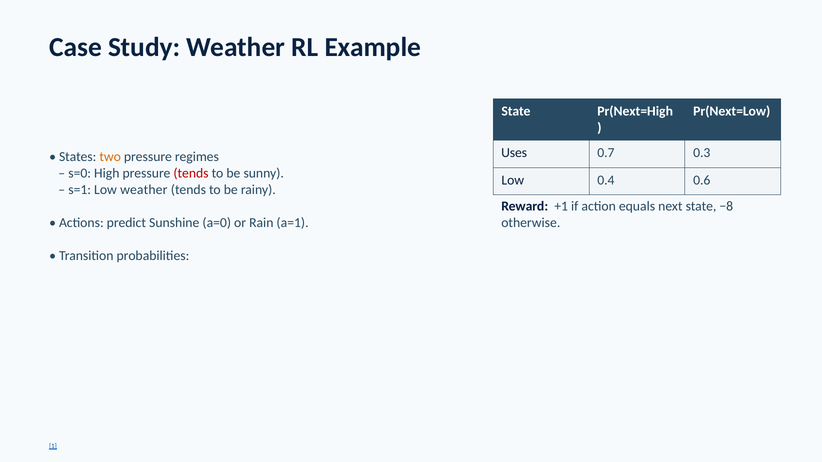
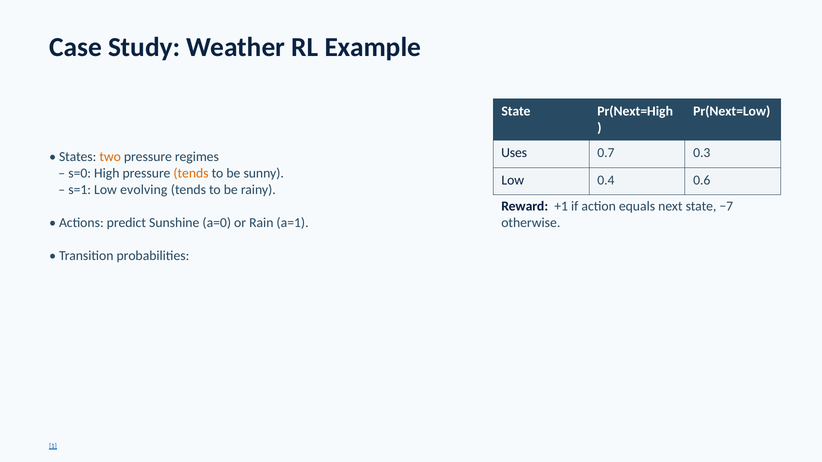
tends at (191, 174) colour: red -> orange
Low weather: weather -> evolving
−8: −8 -> −7
